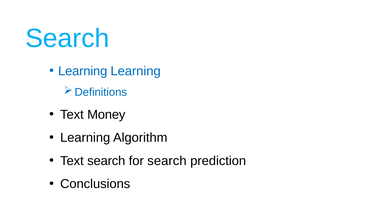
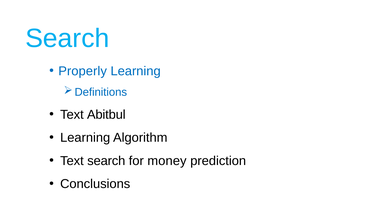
Learning at (83, 71): Learning -> Properly
Money: Money -> Abitbul
for search: search -> money
